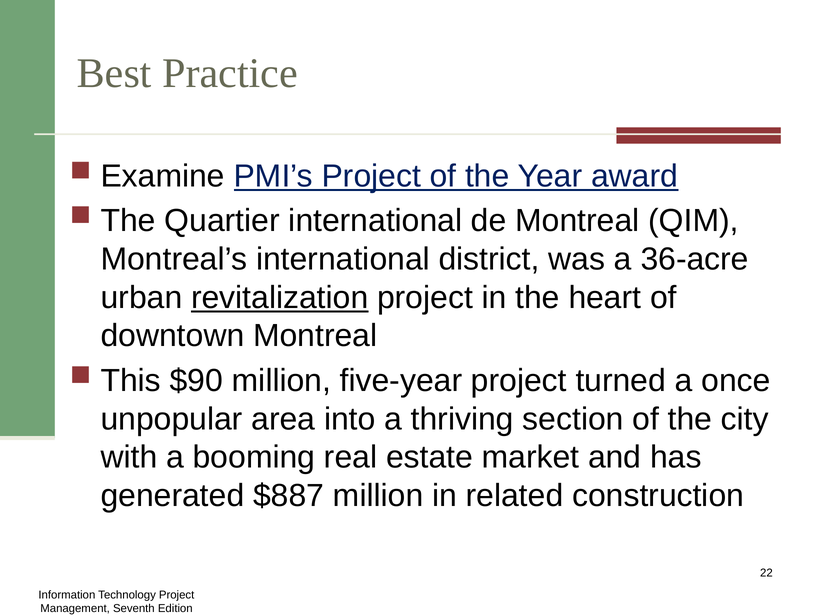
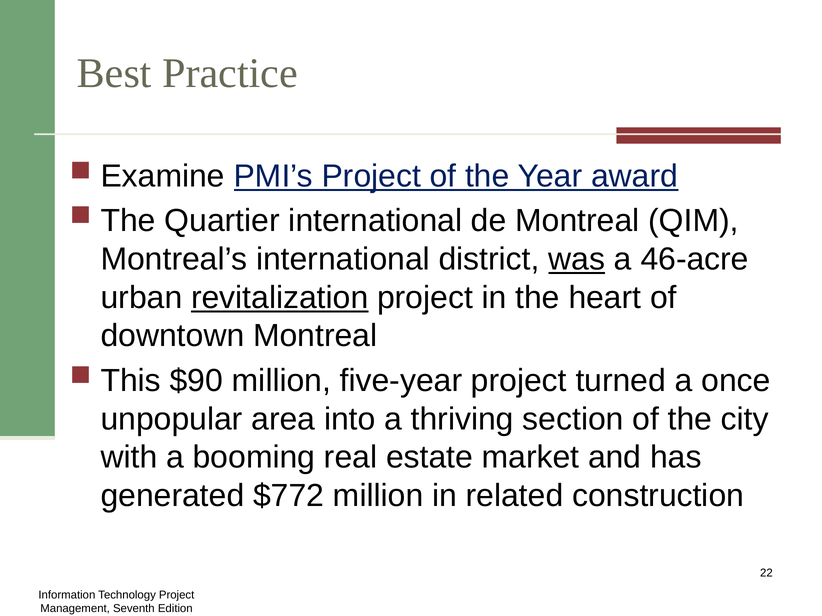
was underline: none -> present
36-acre: 36-acre -> 46-acre
$887: $887 -> $772
